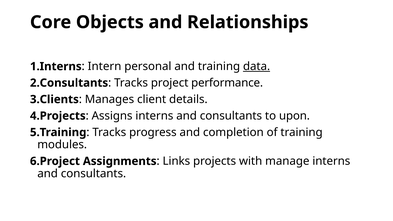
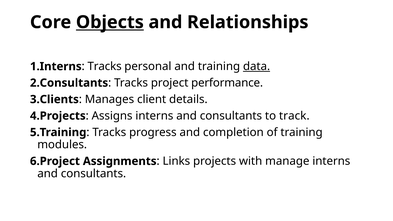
Objects underline: none -> present
Intern at (105, 66): Intern -> Tracks
upon: upon -> track
